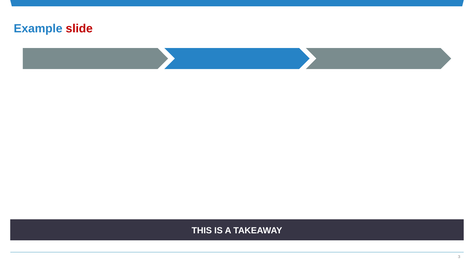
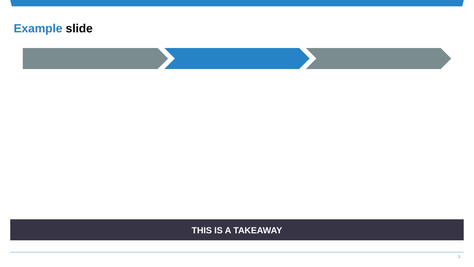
slide colour: red -> black
